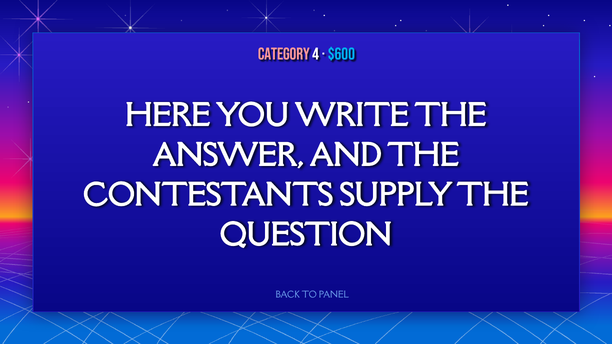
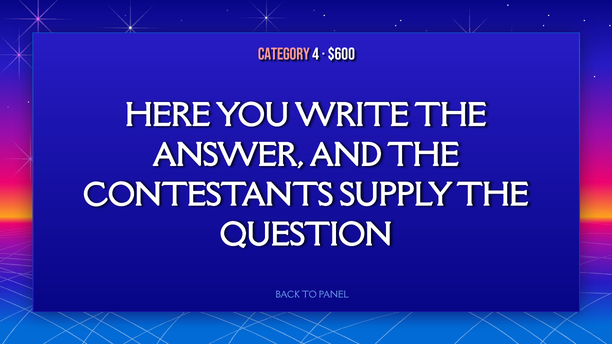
$600 colour: light blue -> white
